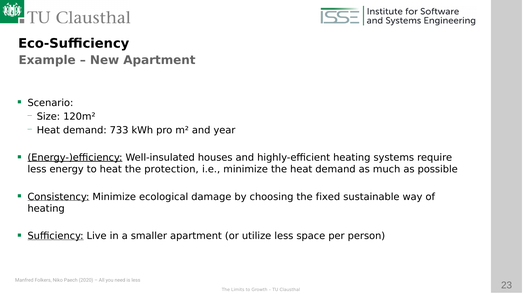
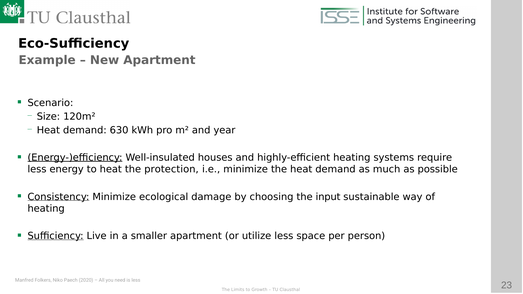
733: 733 -> 630
fixed: fixed -> input
